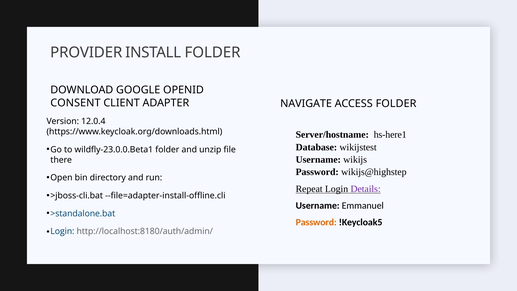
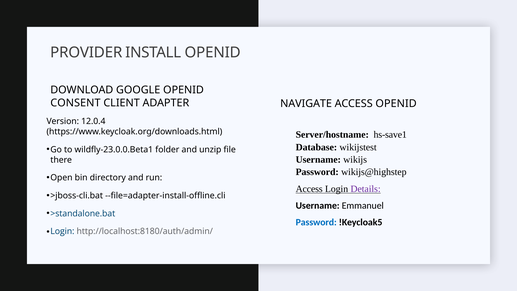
INSTALL FOLDER: FOLDER -> OPENID
ACCESS FOLDER: FOLDER -> OPENID
hs-here1: hs-here1 -> hs-save1
Repeat at (309, 189): Repeat -> Access
Password at (316, 222) colour: orange -> blue
